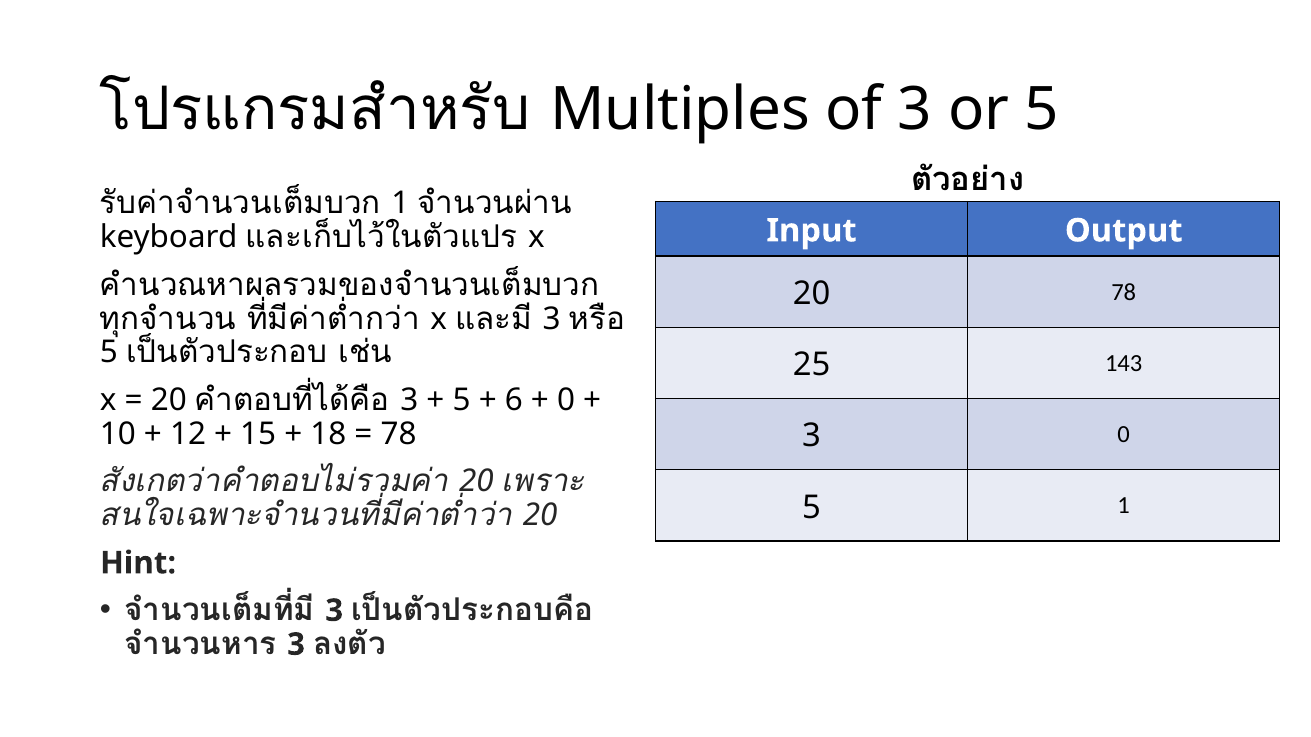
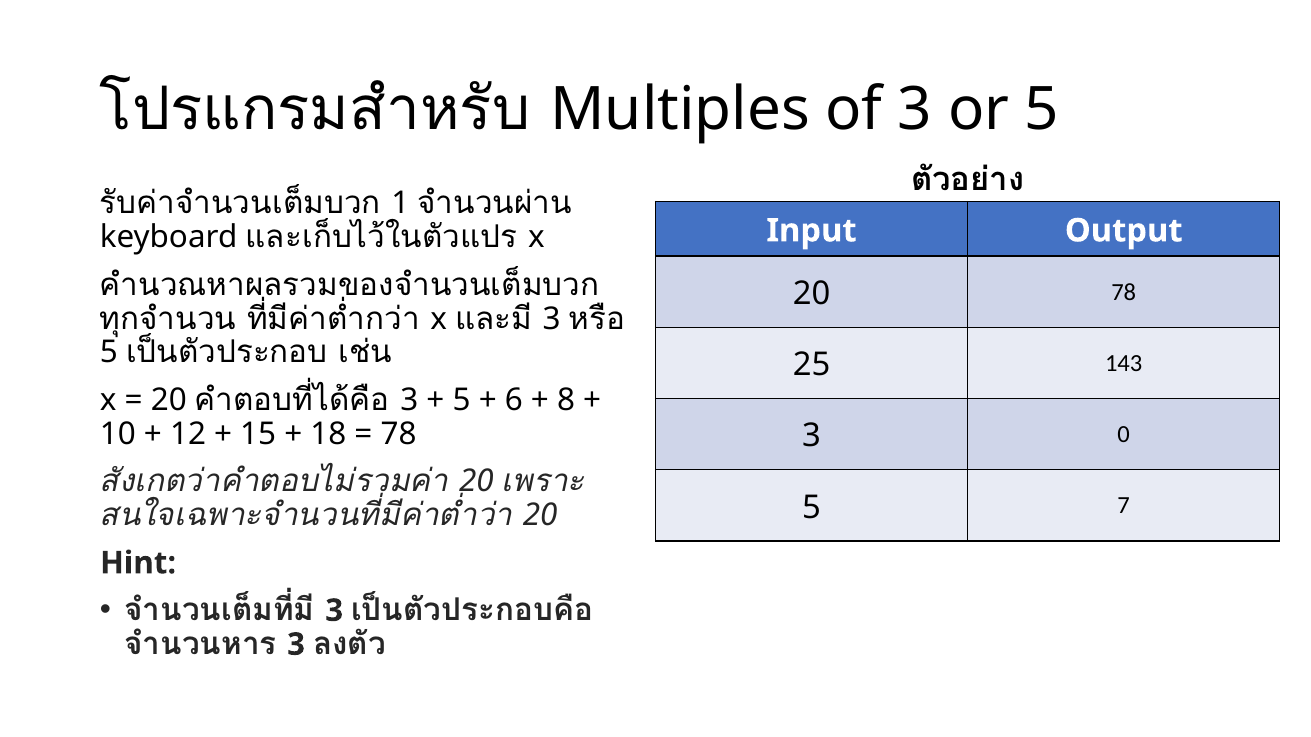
0 at (566, 400): 0 -> 8
5 1: 1 -> 7
